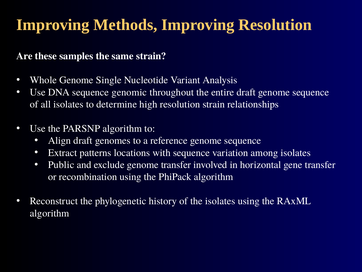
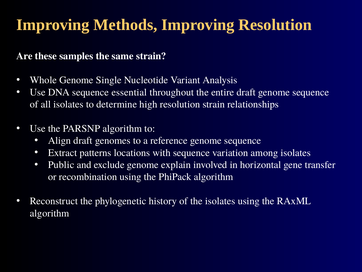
genomic: genomic -> essential
genome transfer: transfer -> explain
